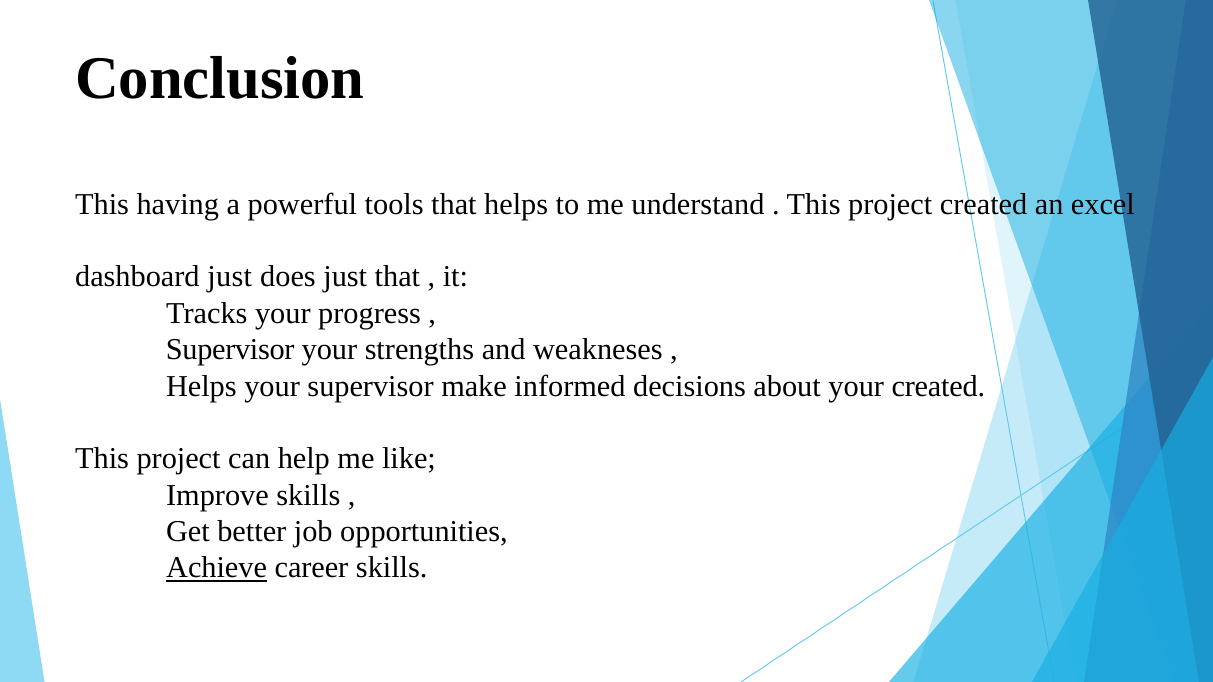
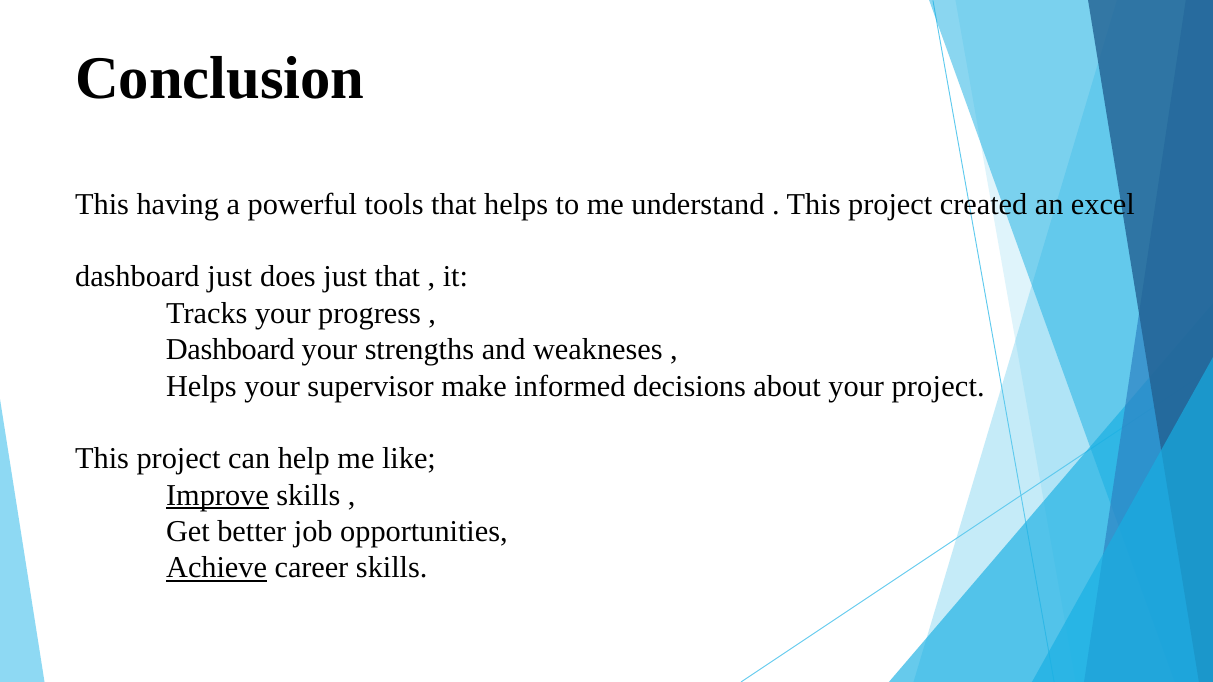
Supervisor at (230, 350): Supervisor -> Dashboard
your created: created -> project
Improve underline: none -> present
